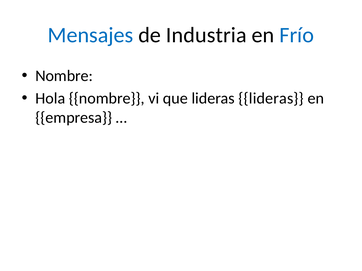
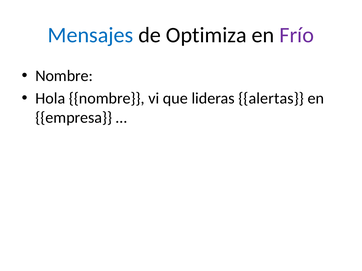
Industria: Industria -> Optimiza
Frío colour: blue -> purple
lideras lideras: lideras -> alertas
